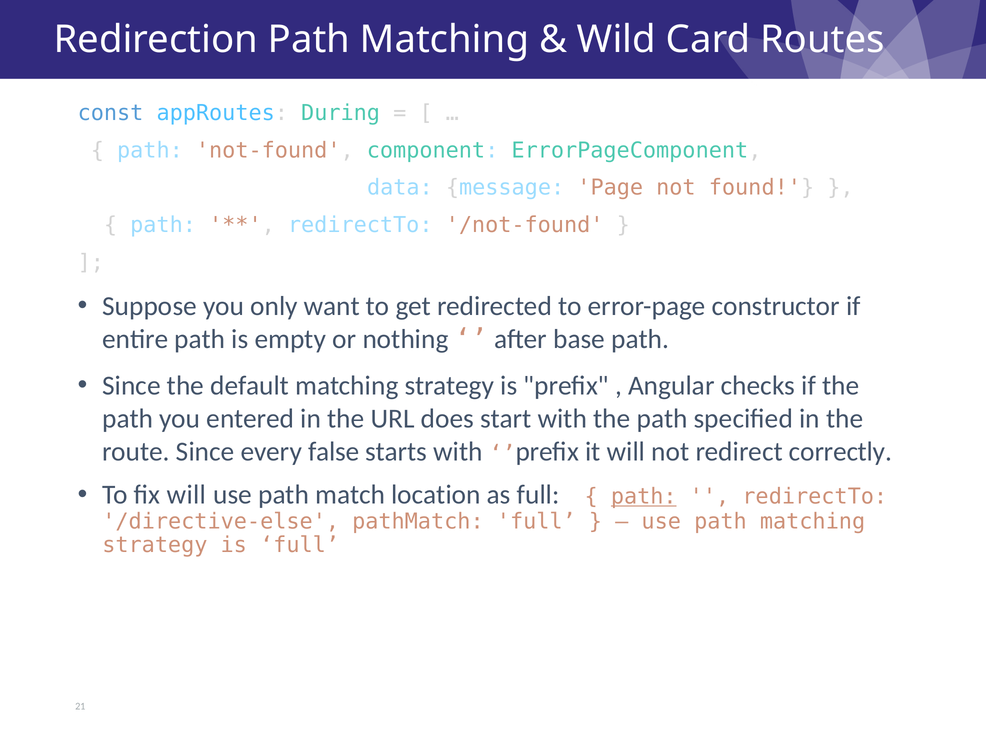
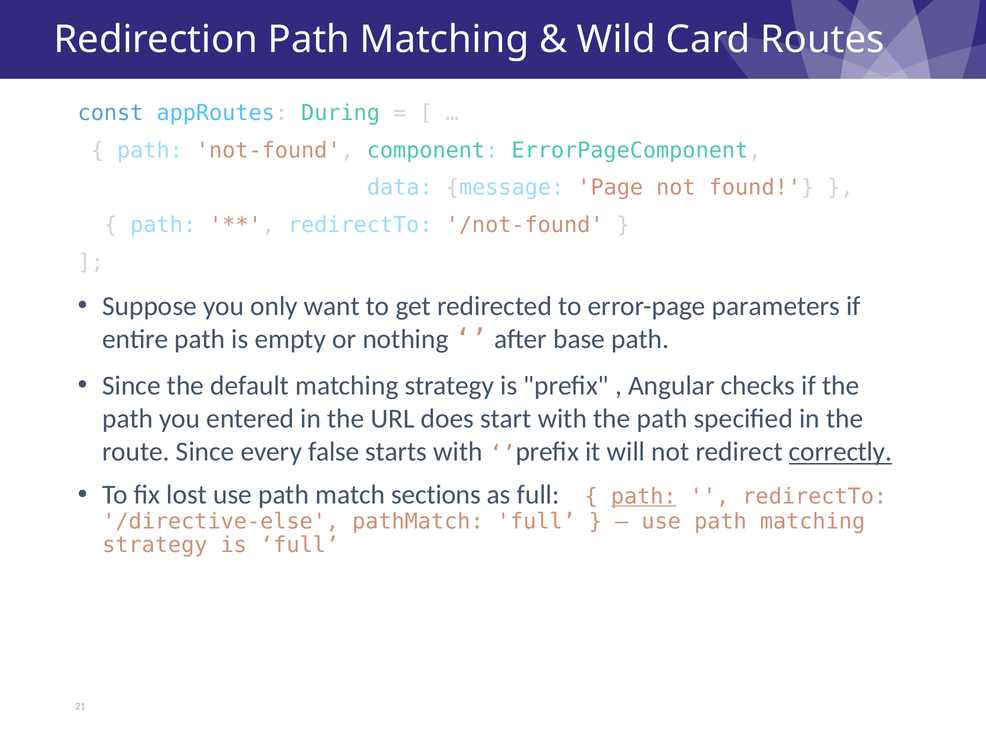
constructor: constructor -> parameters
correctly underline: none -> present
fix will: will -> lost
location: location -> sections
